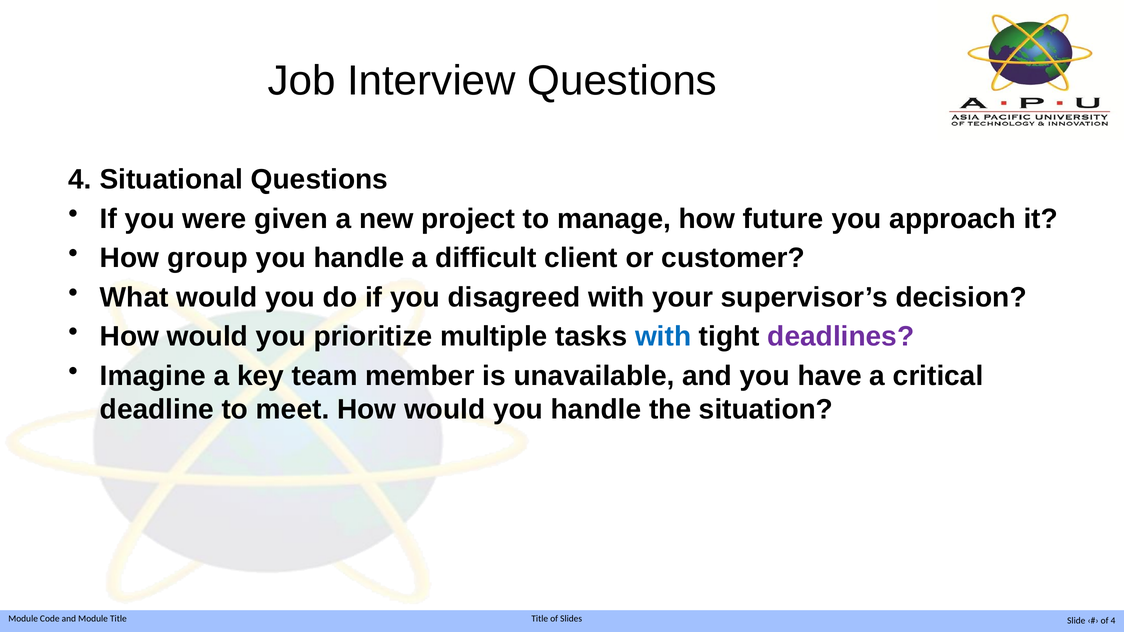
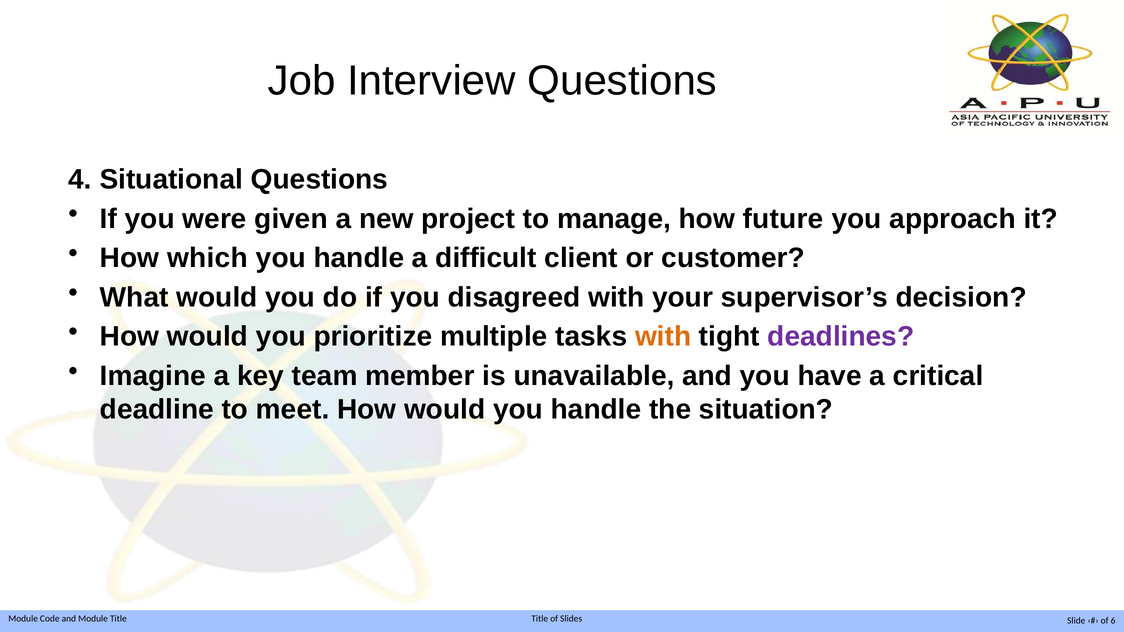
group: group -> which
with at (663, 337) colour: blue -> orange
of 4: 4 -> 6
